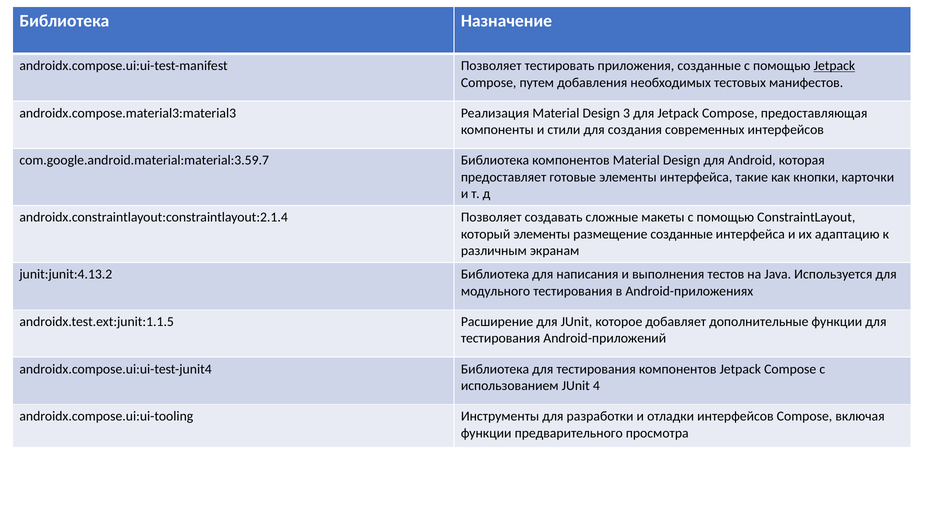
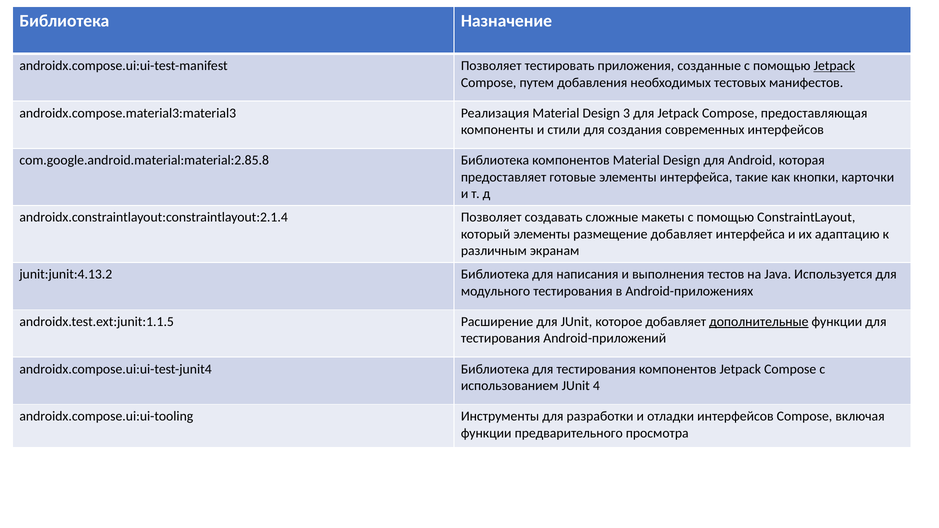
com.google.android.material:material:3.59.7: com.google.android.material:material:3.59.7 -> com.google.android.material:material:2.85.8
размещение созданные: созданные -> добавляет
дополнительные underline: none -> present
